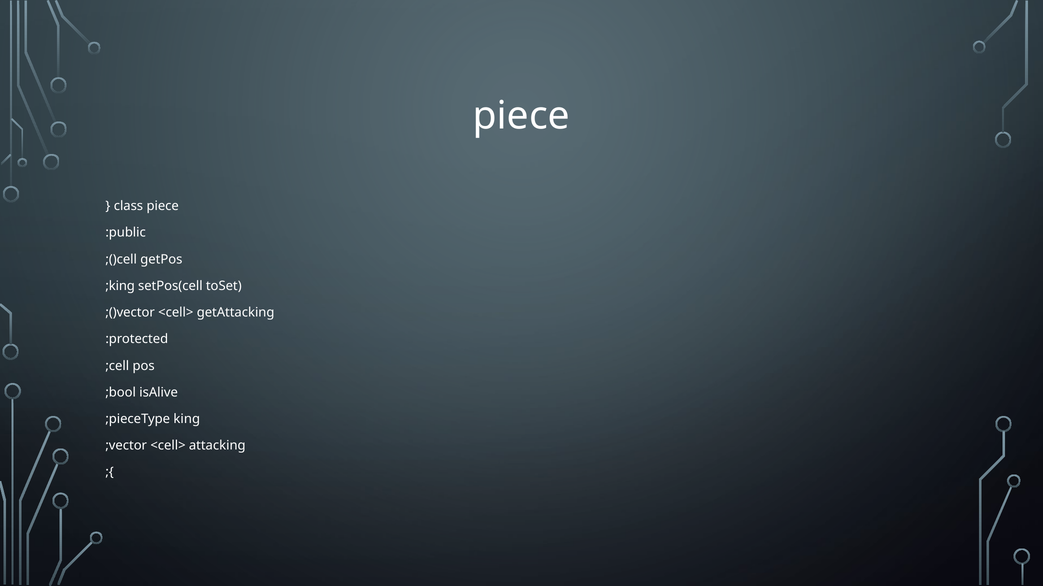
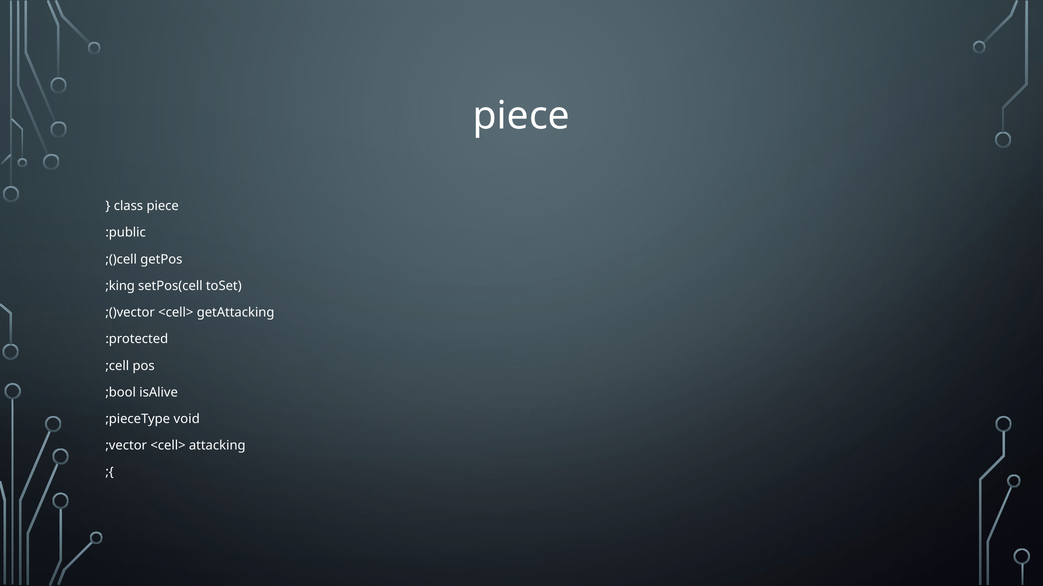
pieceType king: king -> void
